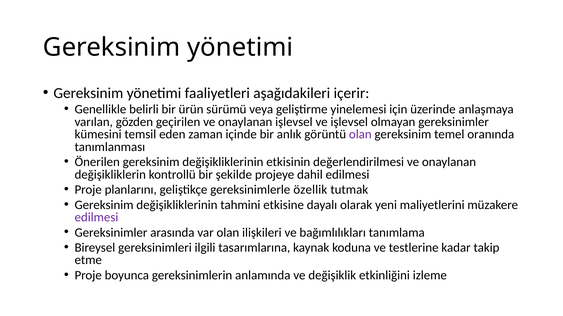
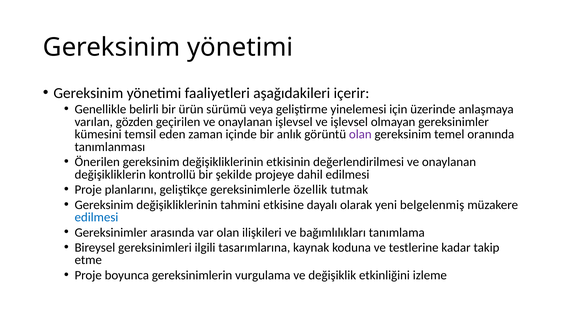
maliyetlerini: maliyetlerini -> belgelenmiş
edilmesi at (96, 218) colour: purple -> blue
anlamında: anlamında -> vurgulama
